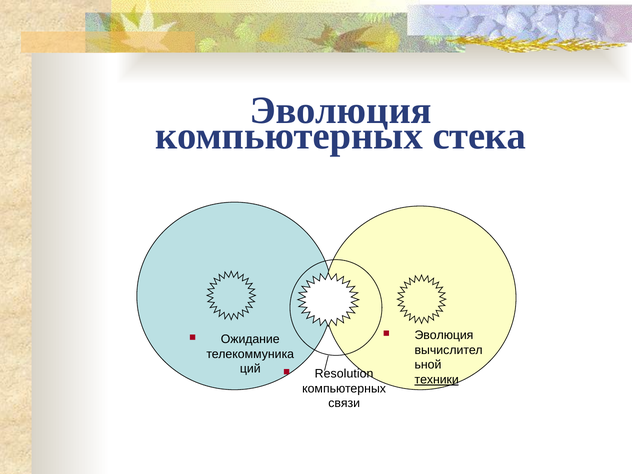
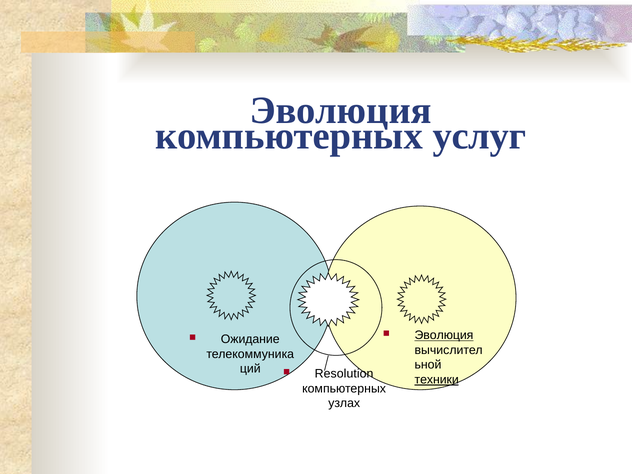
стека: стека -> услуг
Эволюция at (444, 335) underline: none -> present
связи: связи -> узлах
